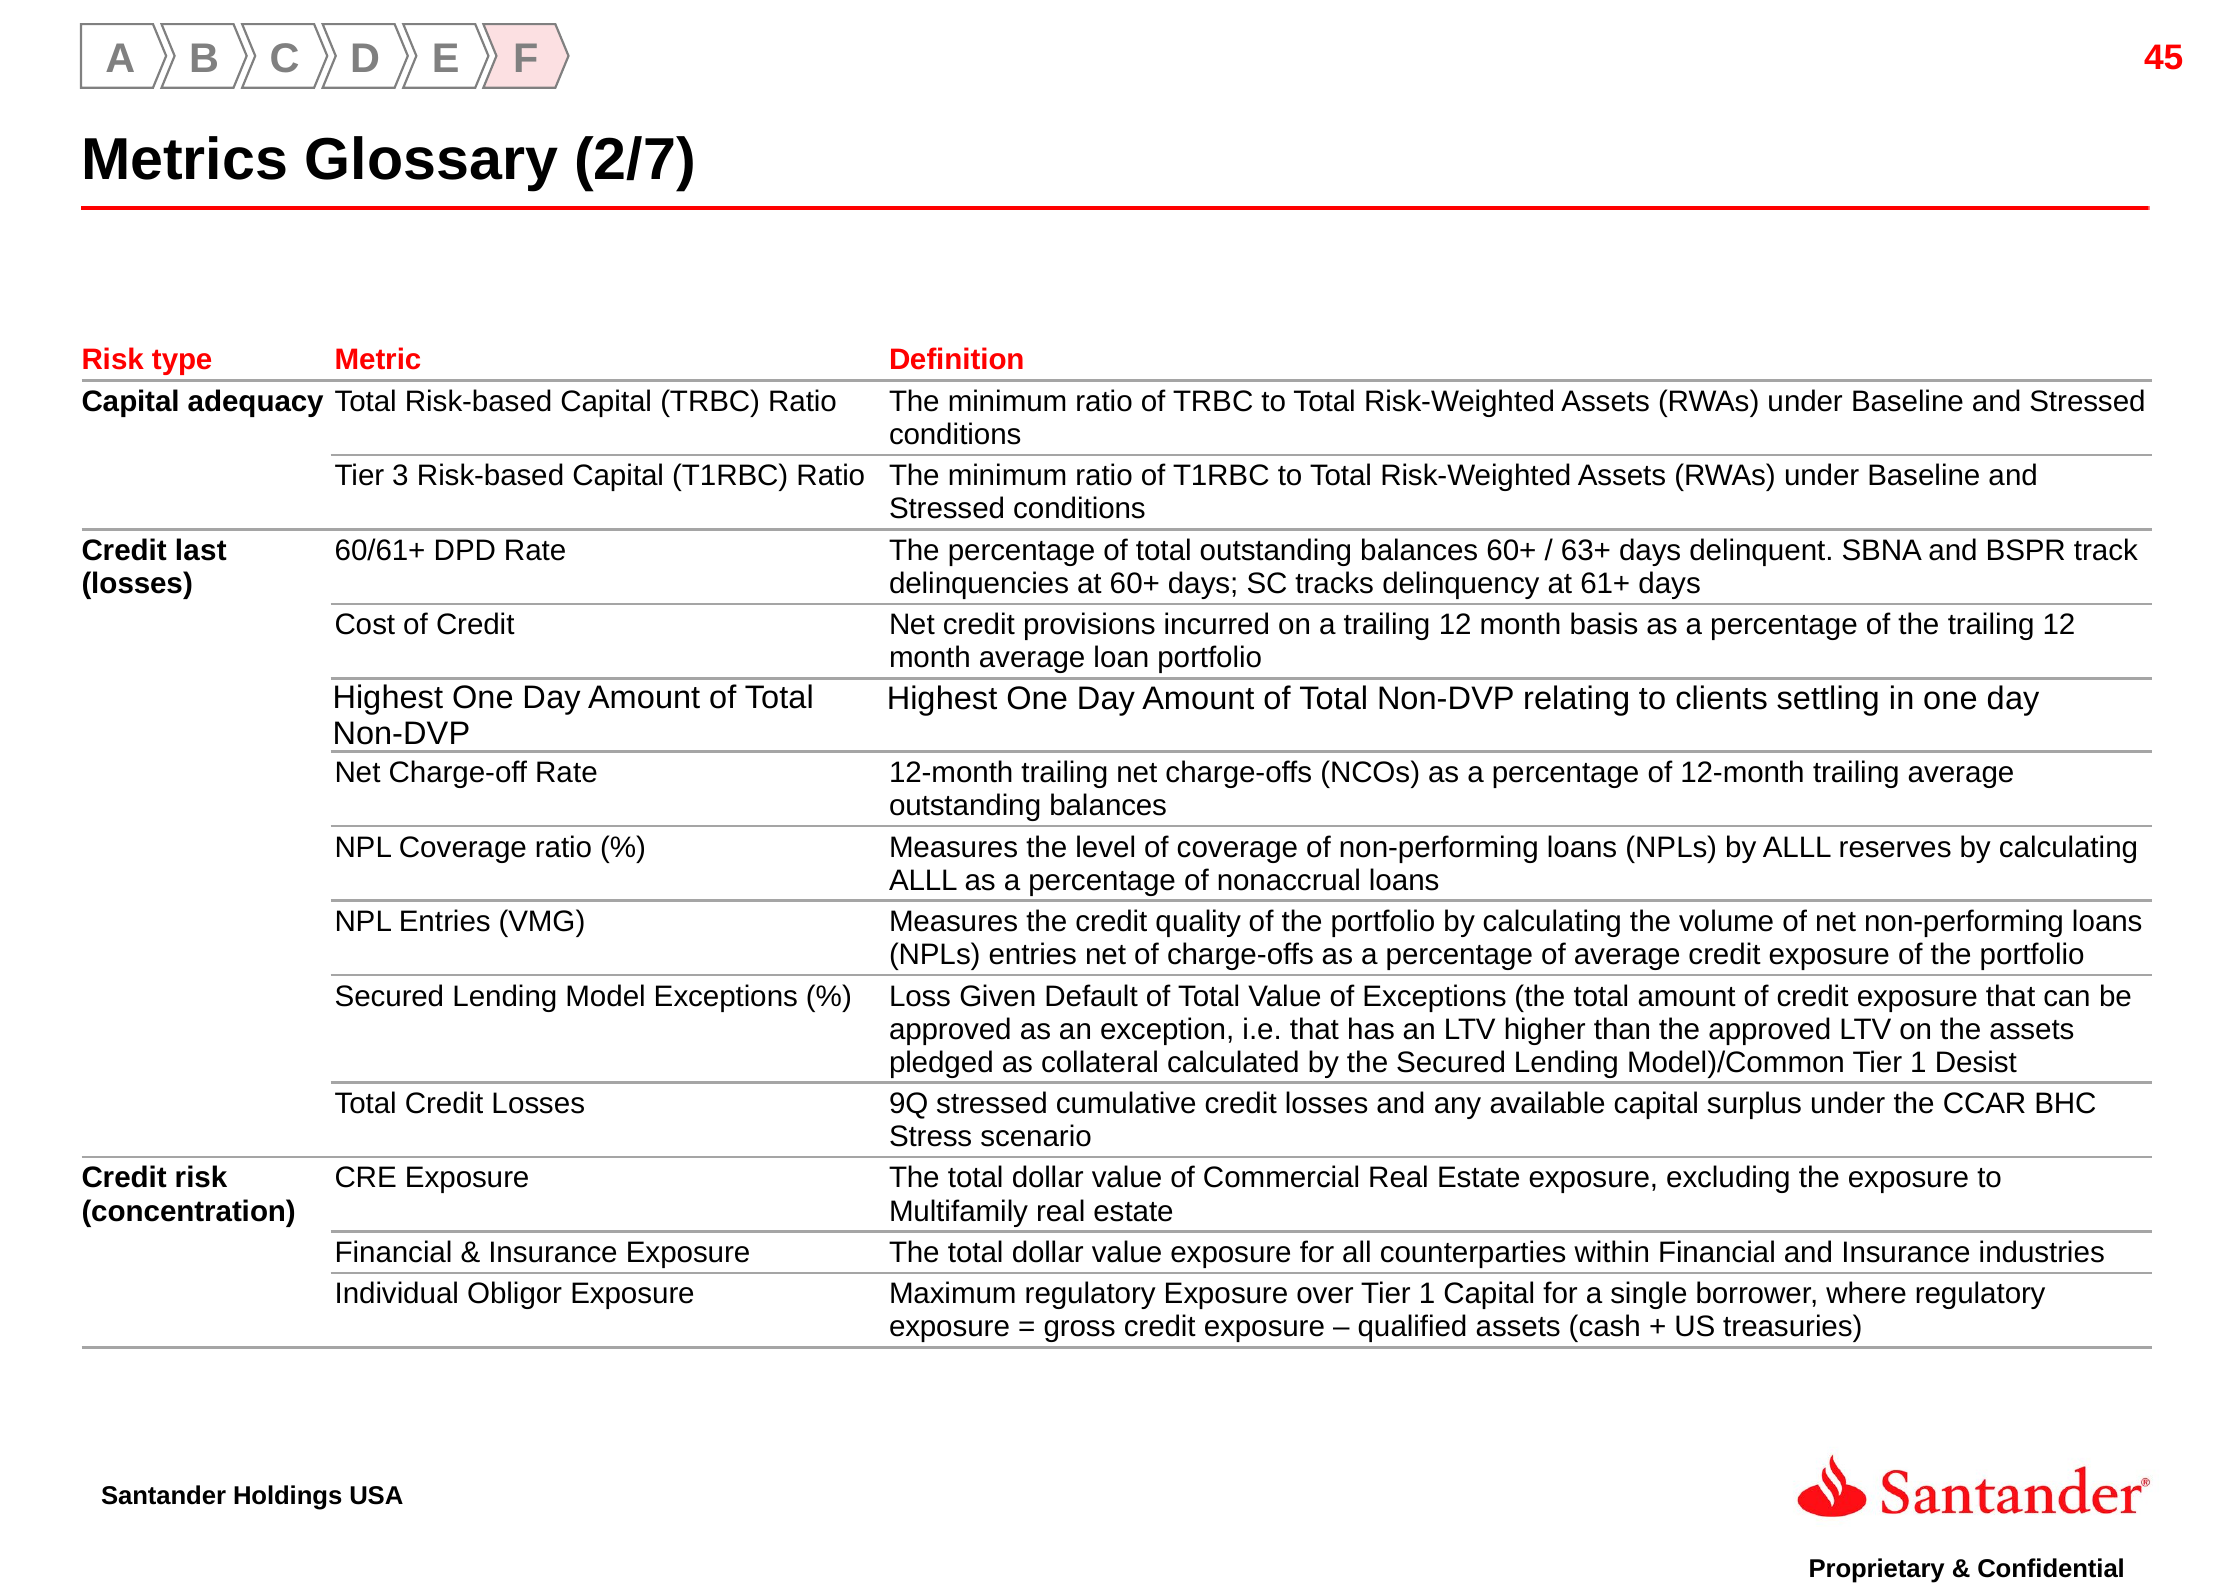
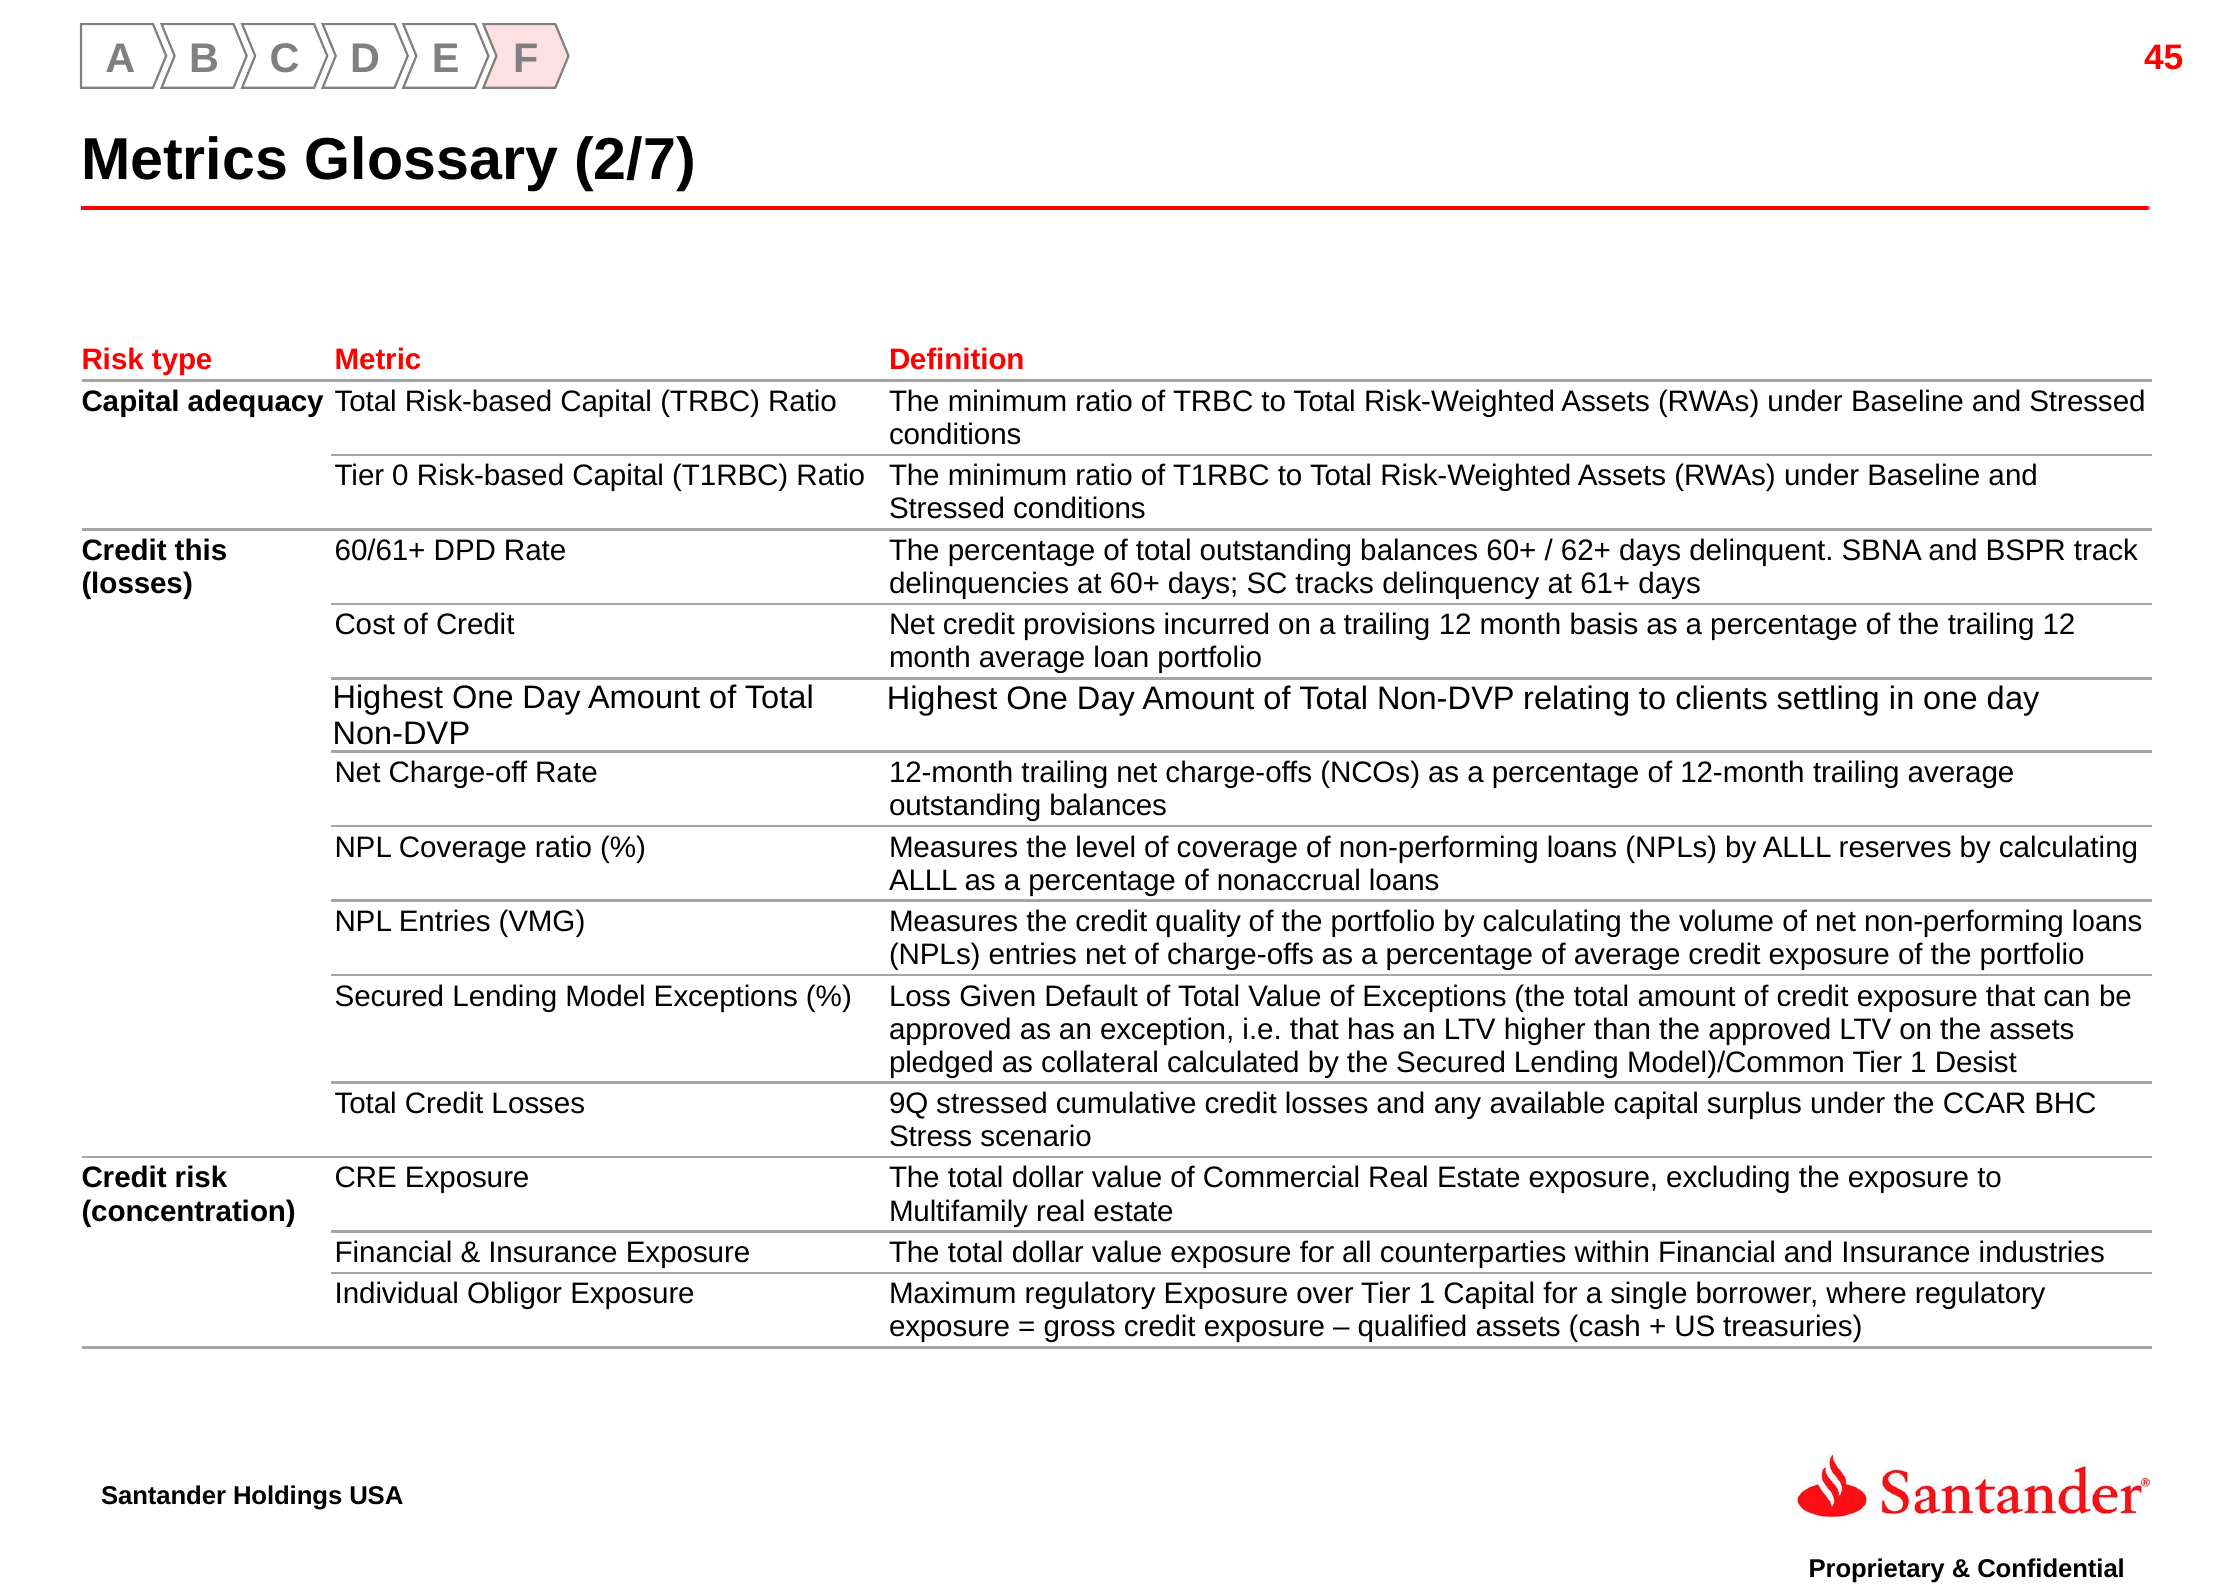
3: 3 -> 0
last: last -> this
63+: 63+ -> 62+
